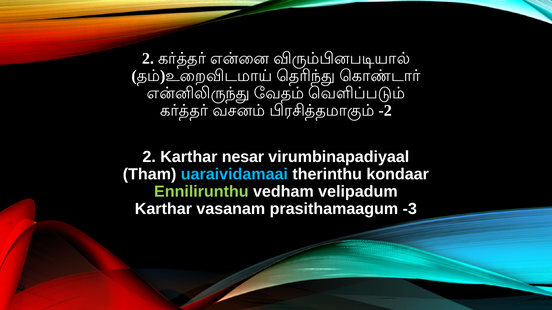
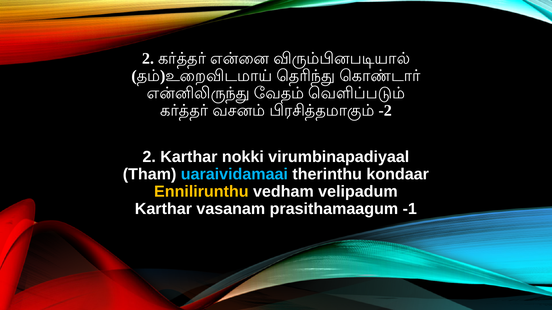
nesar: nesar -> nokki
Ennilirunthu colour: light green -> yellow
-3: -3 -> -1
